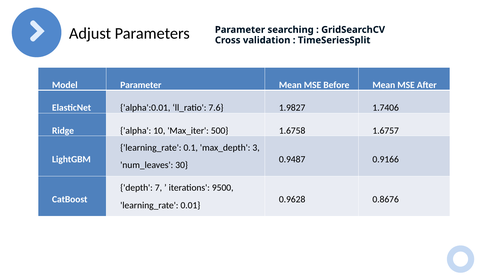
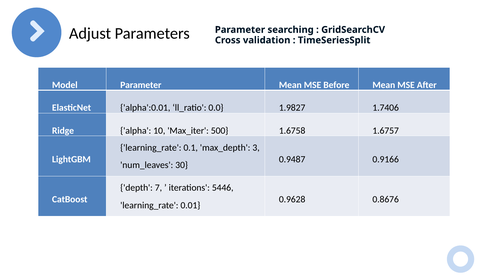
7.6: 7.6 -> 0.0
9500: 9500 -> 5446
